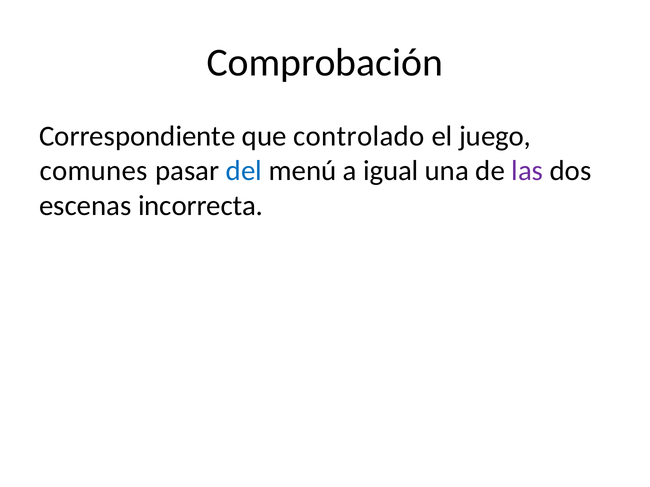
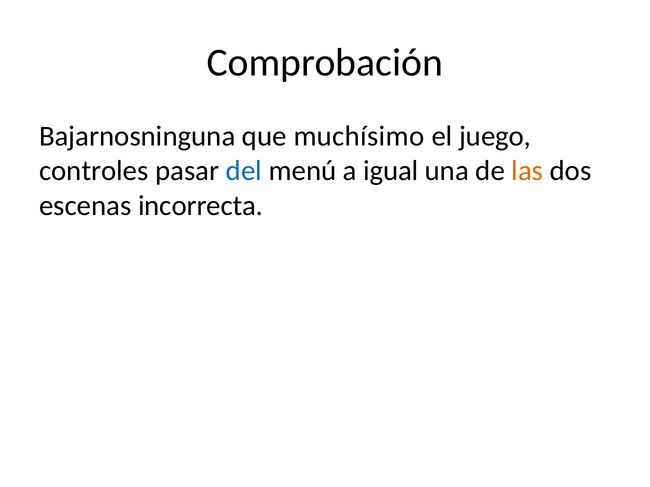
Correspondiente: Correspondiente -> Bajarnosninguna
controlado: controlado -> muchísimo
comunes: comunes -> controles
las colour: purple -> orange
